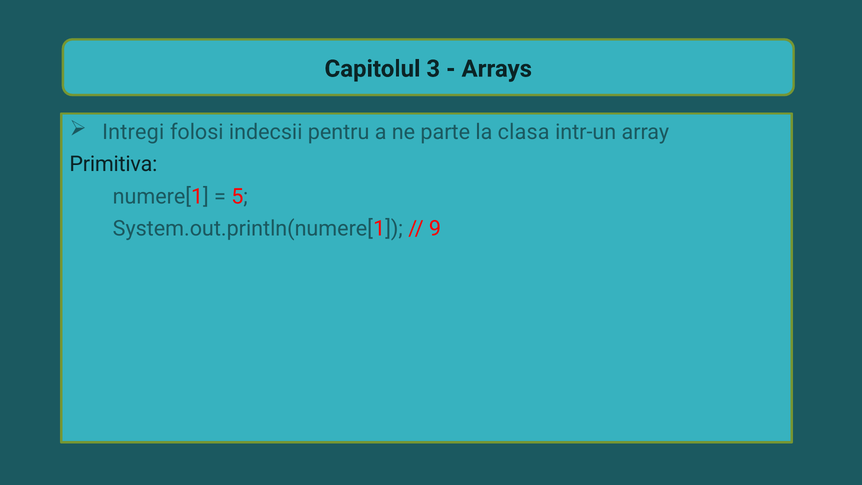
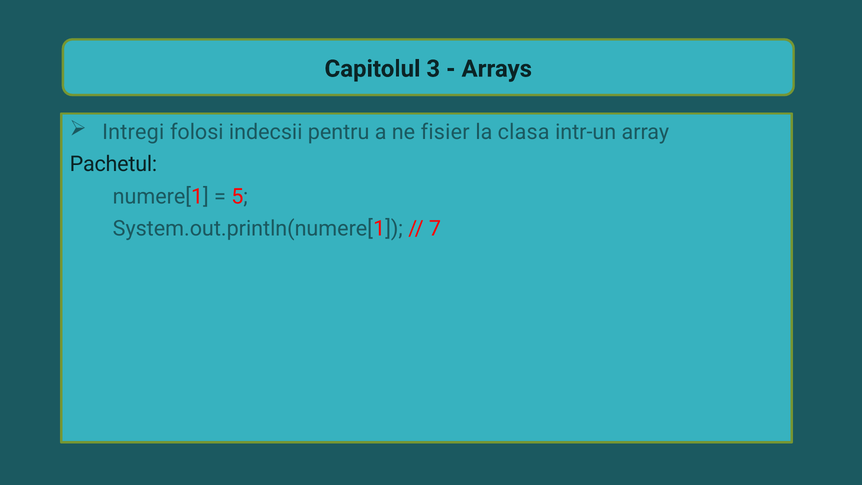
parte: parte -> fisier
Primitiva: Primitiva -> Pachetul
9: 9 -> 7
